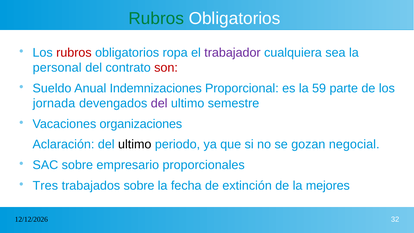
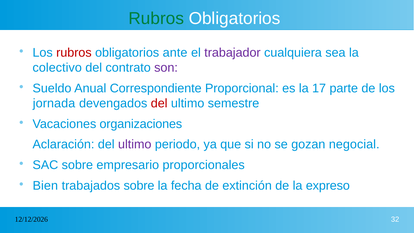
ropa: ropa -> ante
personal: personal -> colectivo
son colour: red -> purple
Indemnizaciones: Indemnizaciones -> Correspondiente
59: 59 -> 17
del at (159, 103) colour: purple -> red
ultimo at (135, 144) colour: black -> purple
Tres: Tres -> Bien
mejores: mejores -> expreso
